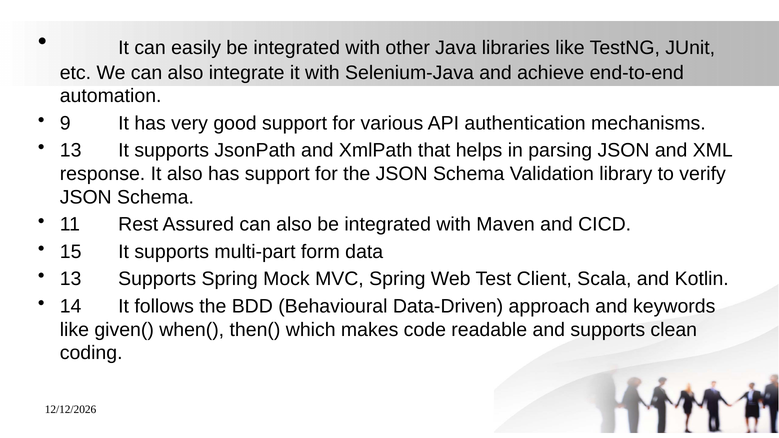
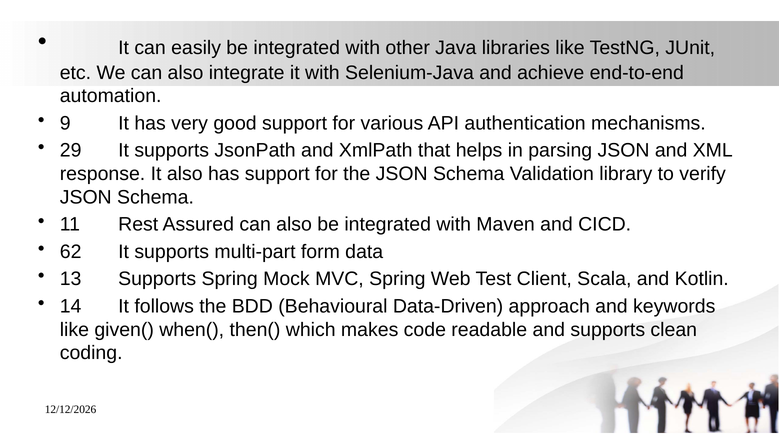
13 at (71, 151): 13 -> 29
15: 15 -> 62
